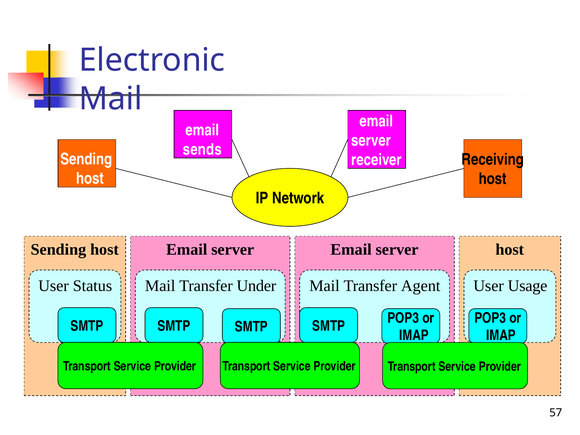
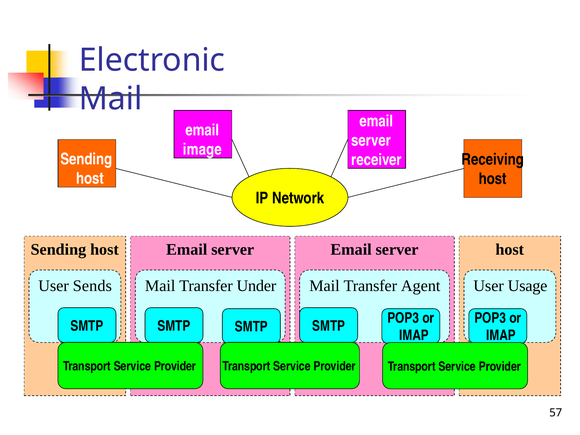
sends: sends -> image
Status: Status -> Sends
